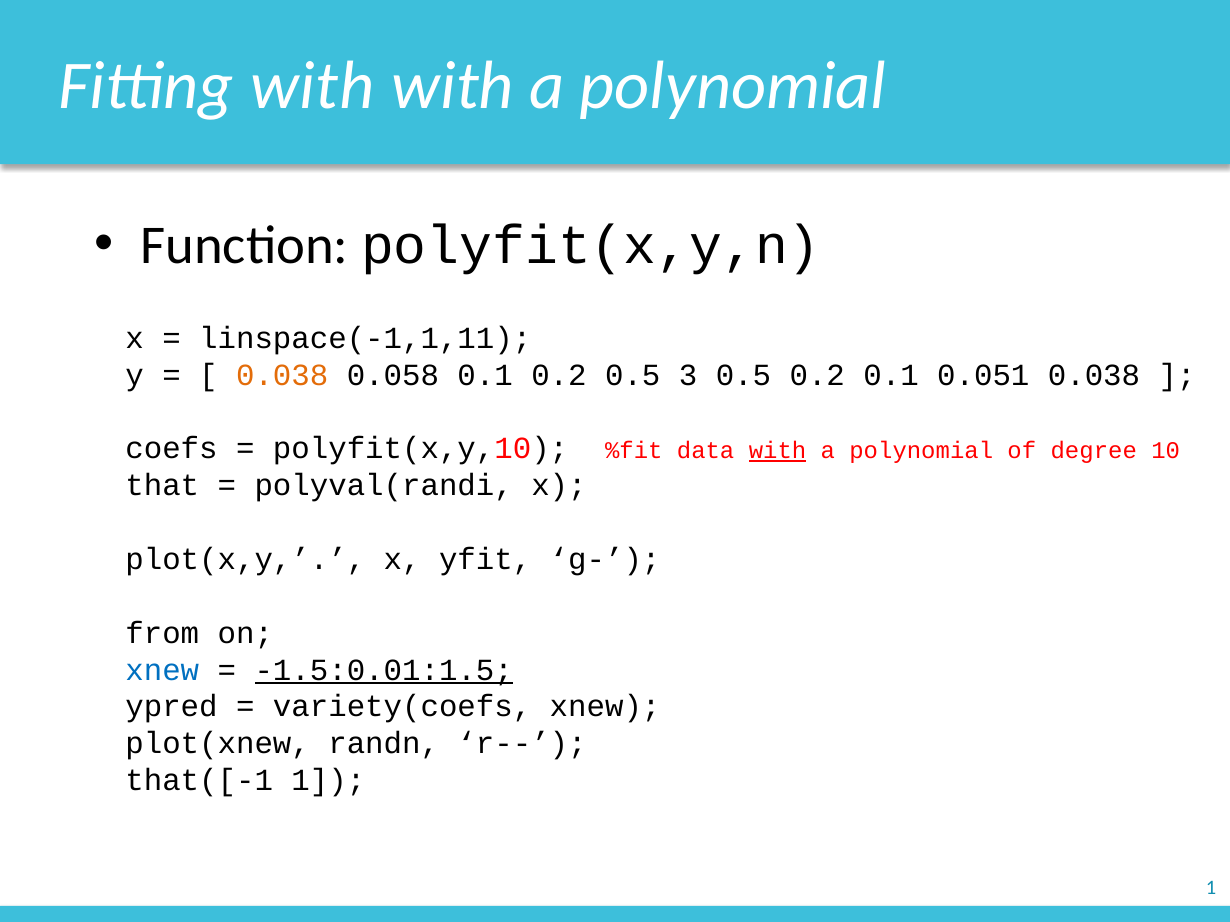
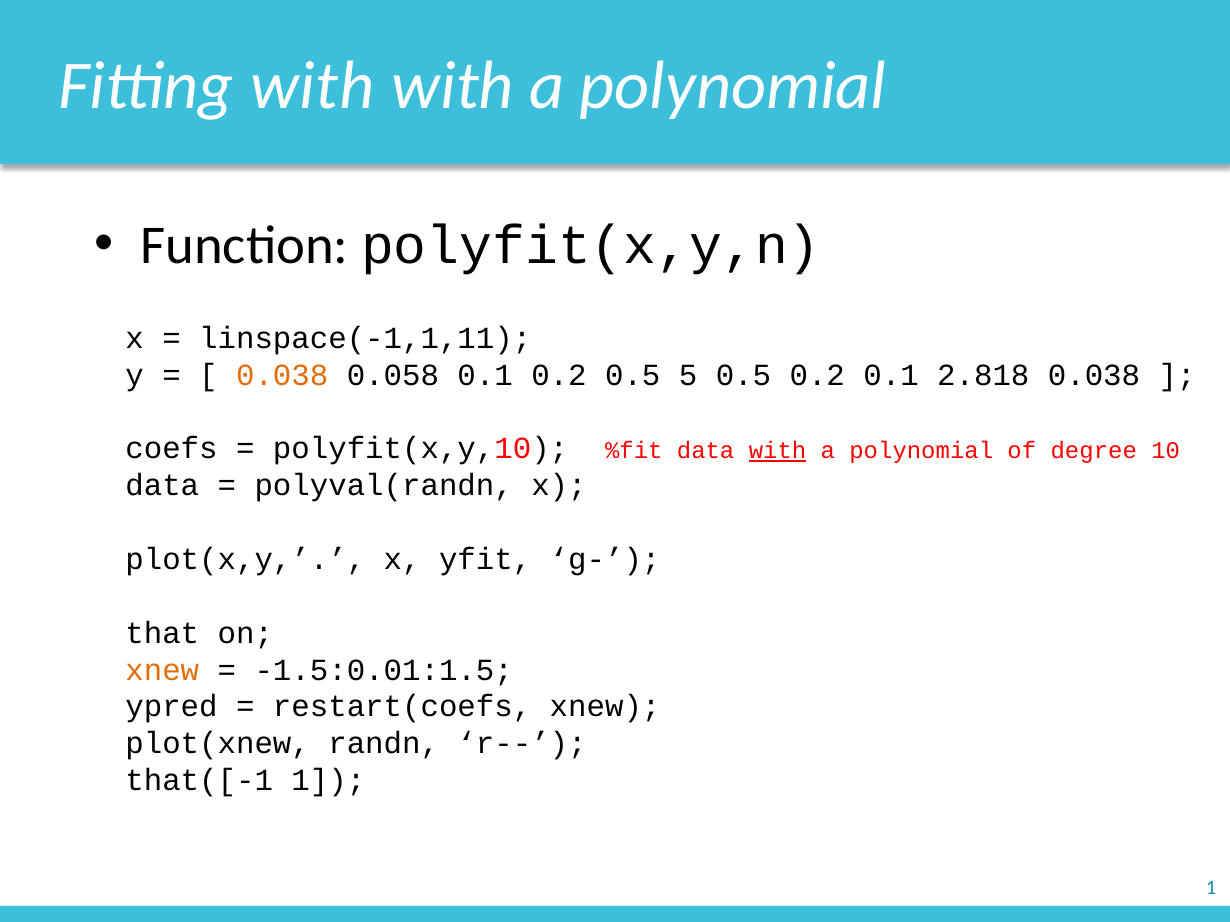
3: 3 -> 5
0.051: 0.051 -> 2.818
that at (162, 486): that -> data
polyval(randi: polyval(randi -> polyval(randn
from: from -> that
xnew at (162, 670) colour: blue -> orange
-1.5:0.01:1.5 underline: present -> none
variety(coefs: variety(coefs -> restart(coefs
